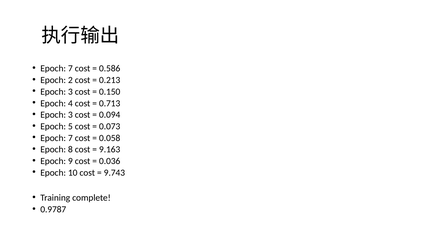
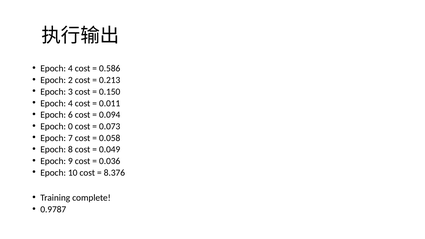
7 at (70, 69): 7 -> 4
0.713: 0.713 -> 0.011
3 at (70, 115): 3 -> 6
5: 5 -> 0
9.163: 9.163 -> 0.049
9.743: 9.743 -> 8.376
